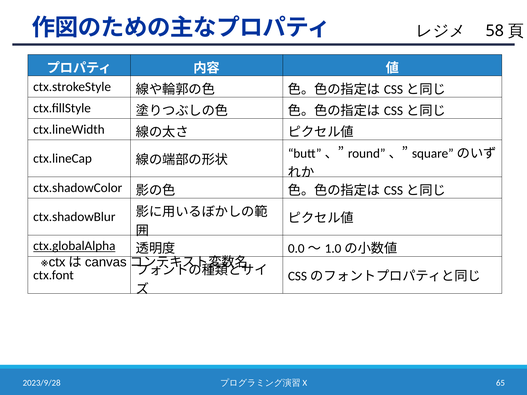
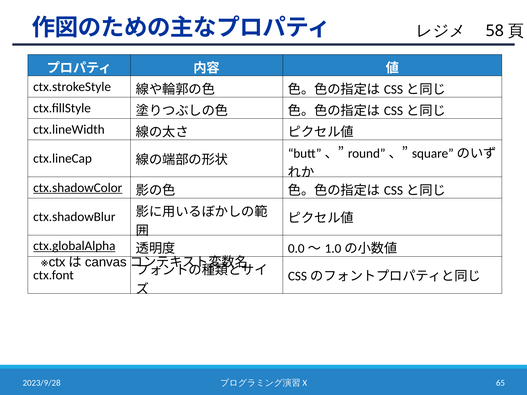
ctx.shadowColor underline: none -> present
